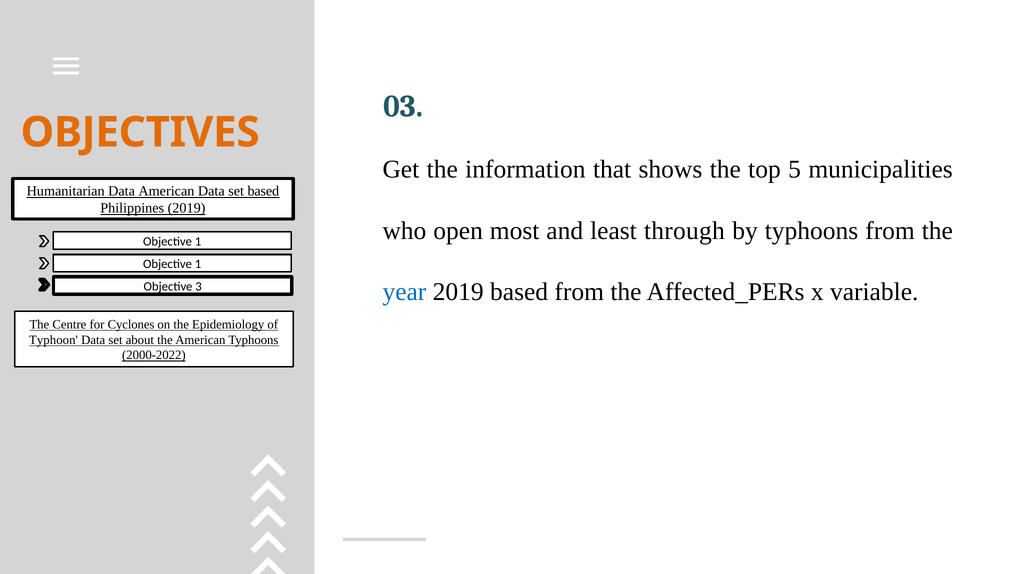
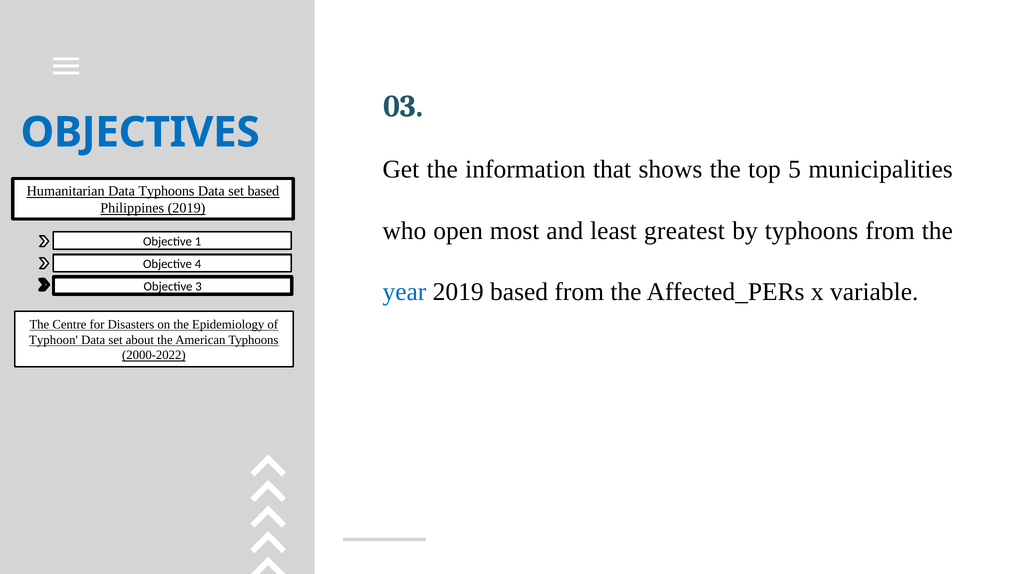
OBJECTIVES colour: orange -> blue
Data American: American -> Typhoons
through: through -> greatest
1 at (198, 264): 1 -> 4
Cyclones: Cyclones -> Disasters
